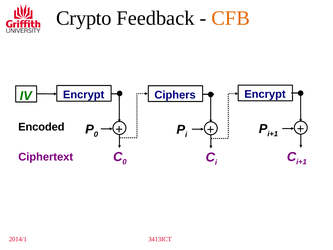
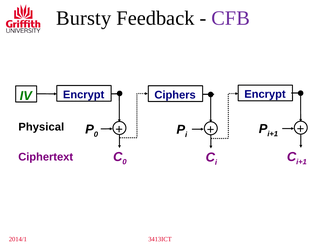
Crypto: Crypto -> Bursty
CFB colour: orange -> purple
Encoded: Encoded -> Physical
